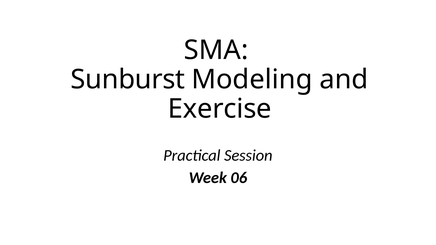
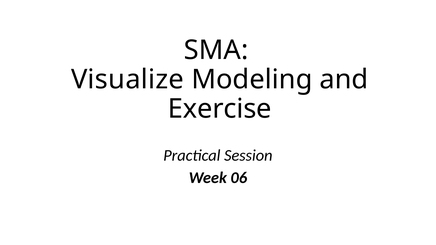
Sunburst: Sunburst -> Visualize
